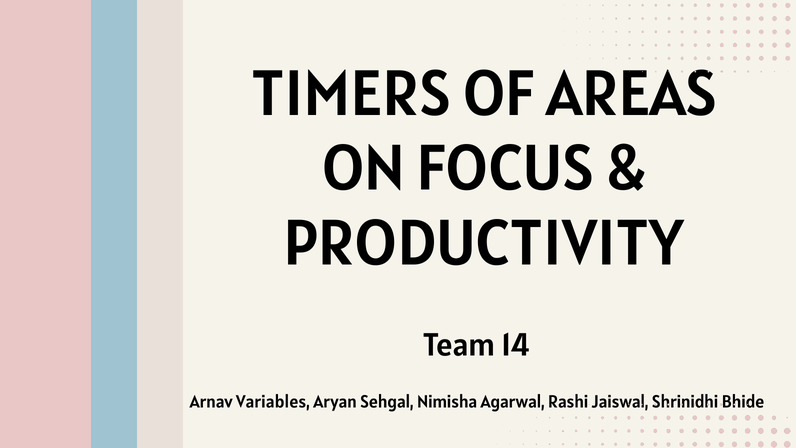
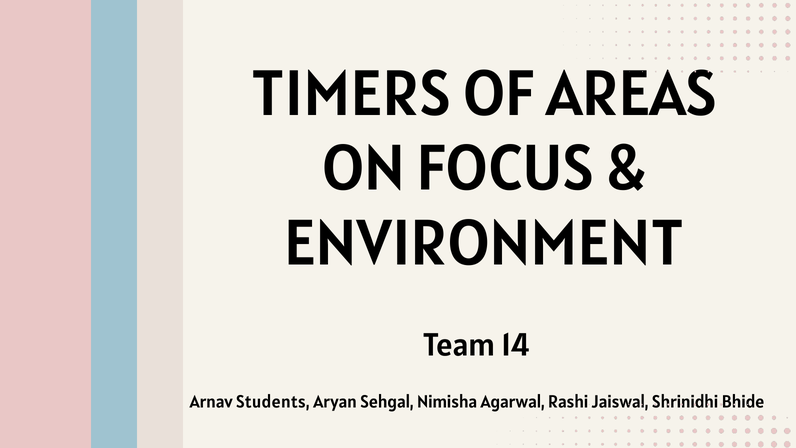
PRODUCTIVITY: PRODUCTIVITY -> ENVIRONMENT
Variables: Variables -> Students
